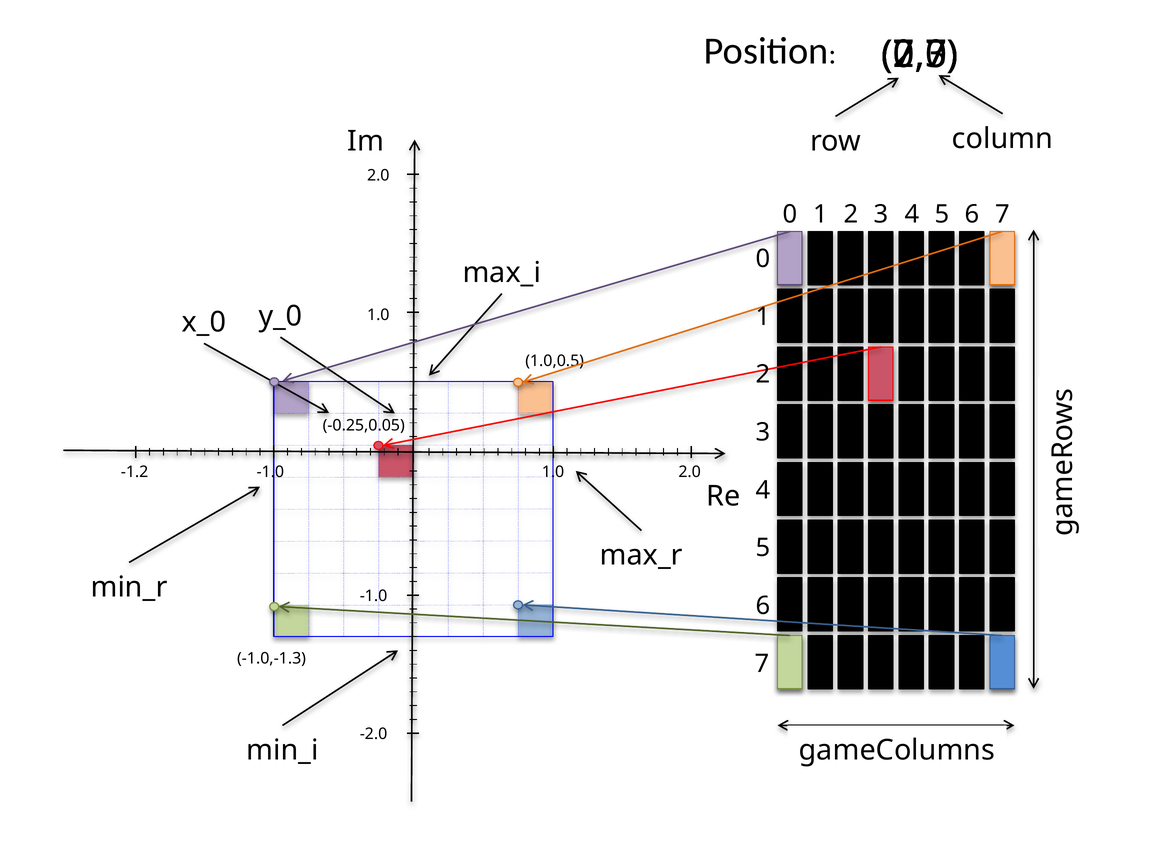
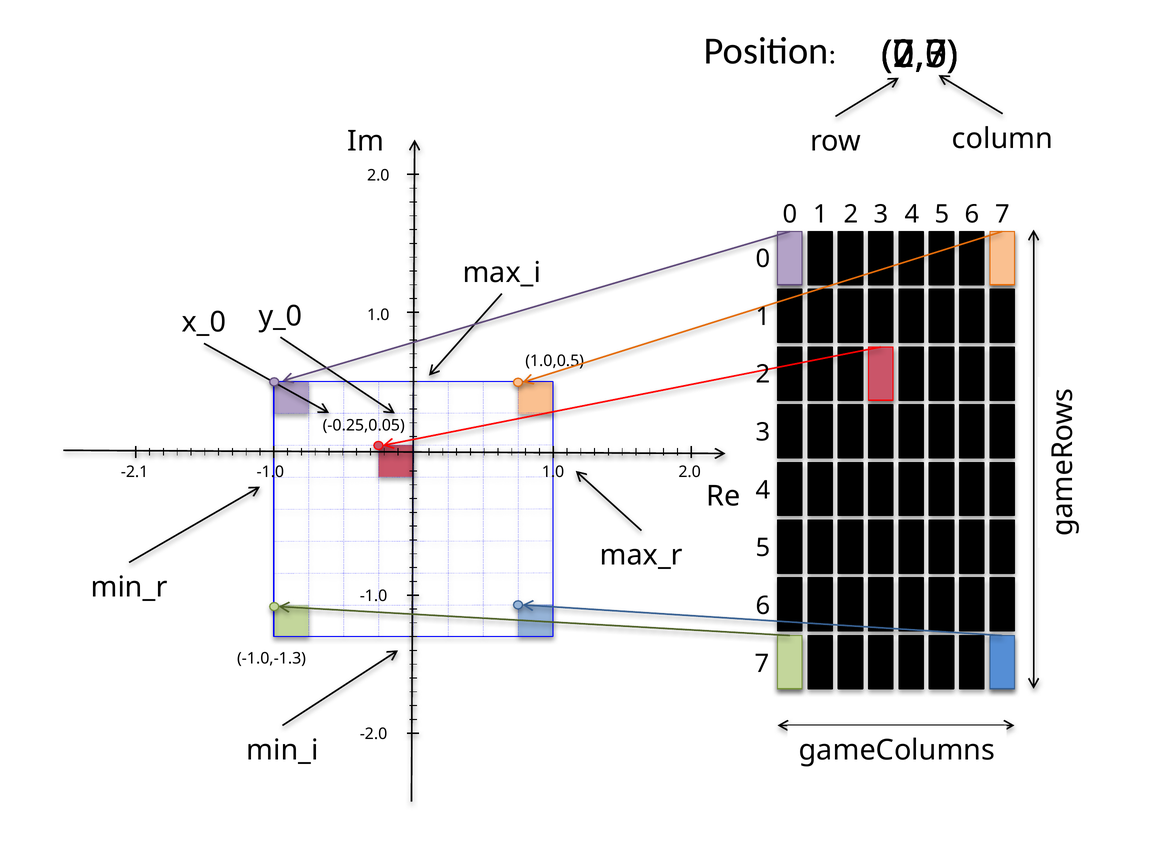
-1.2: -1.2 -> -2.1
